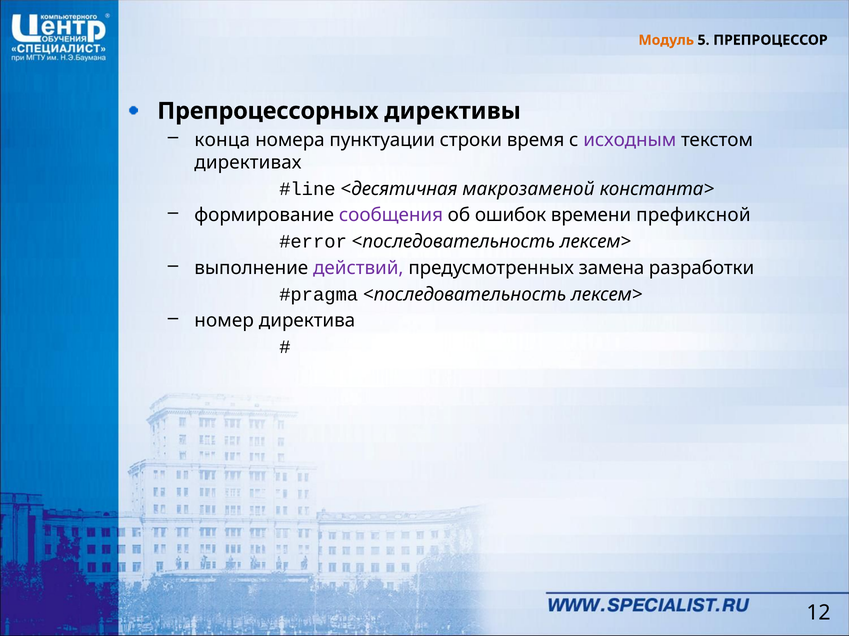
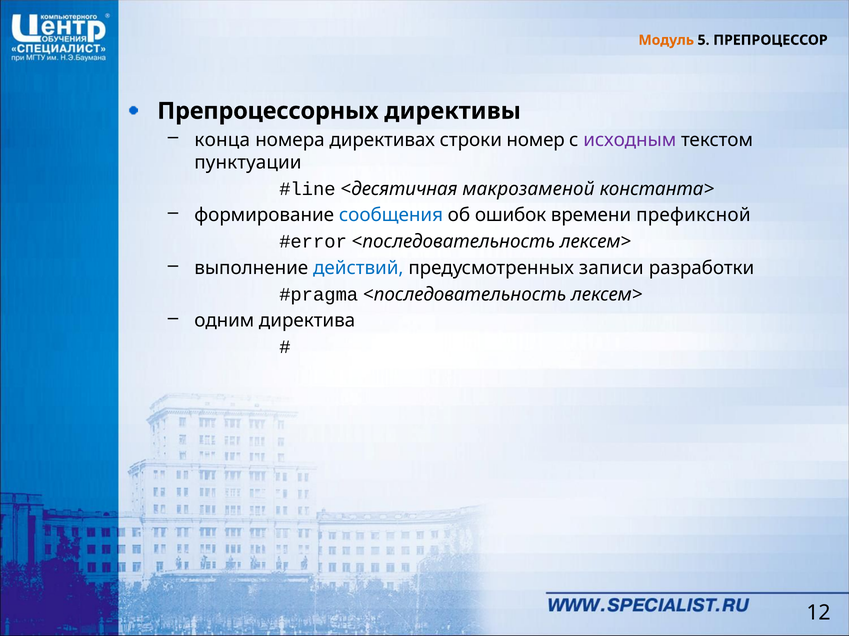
пунктуации: пунктуации -> директивах
время: время -> номер
директивах: директивах -> пунктуации
сообщения colour: purple -> blue
действий colour: purple -> blue
замена: замена -> записи
номер: номер -> одним
